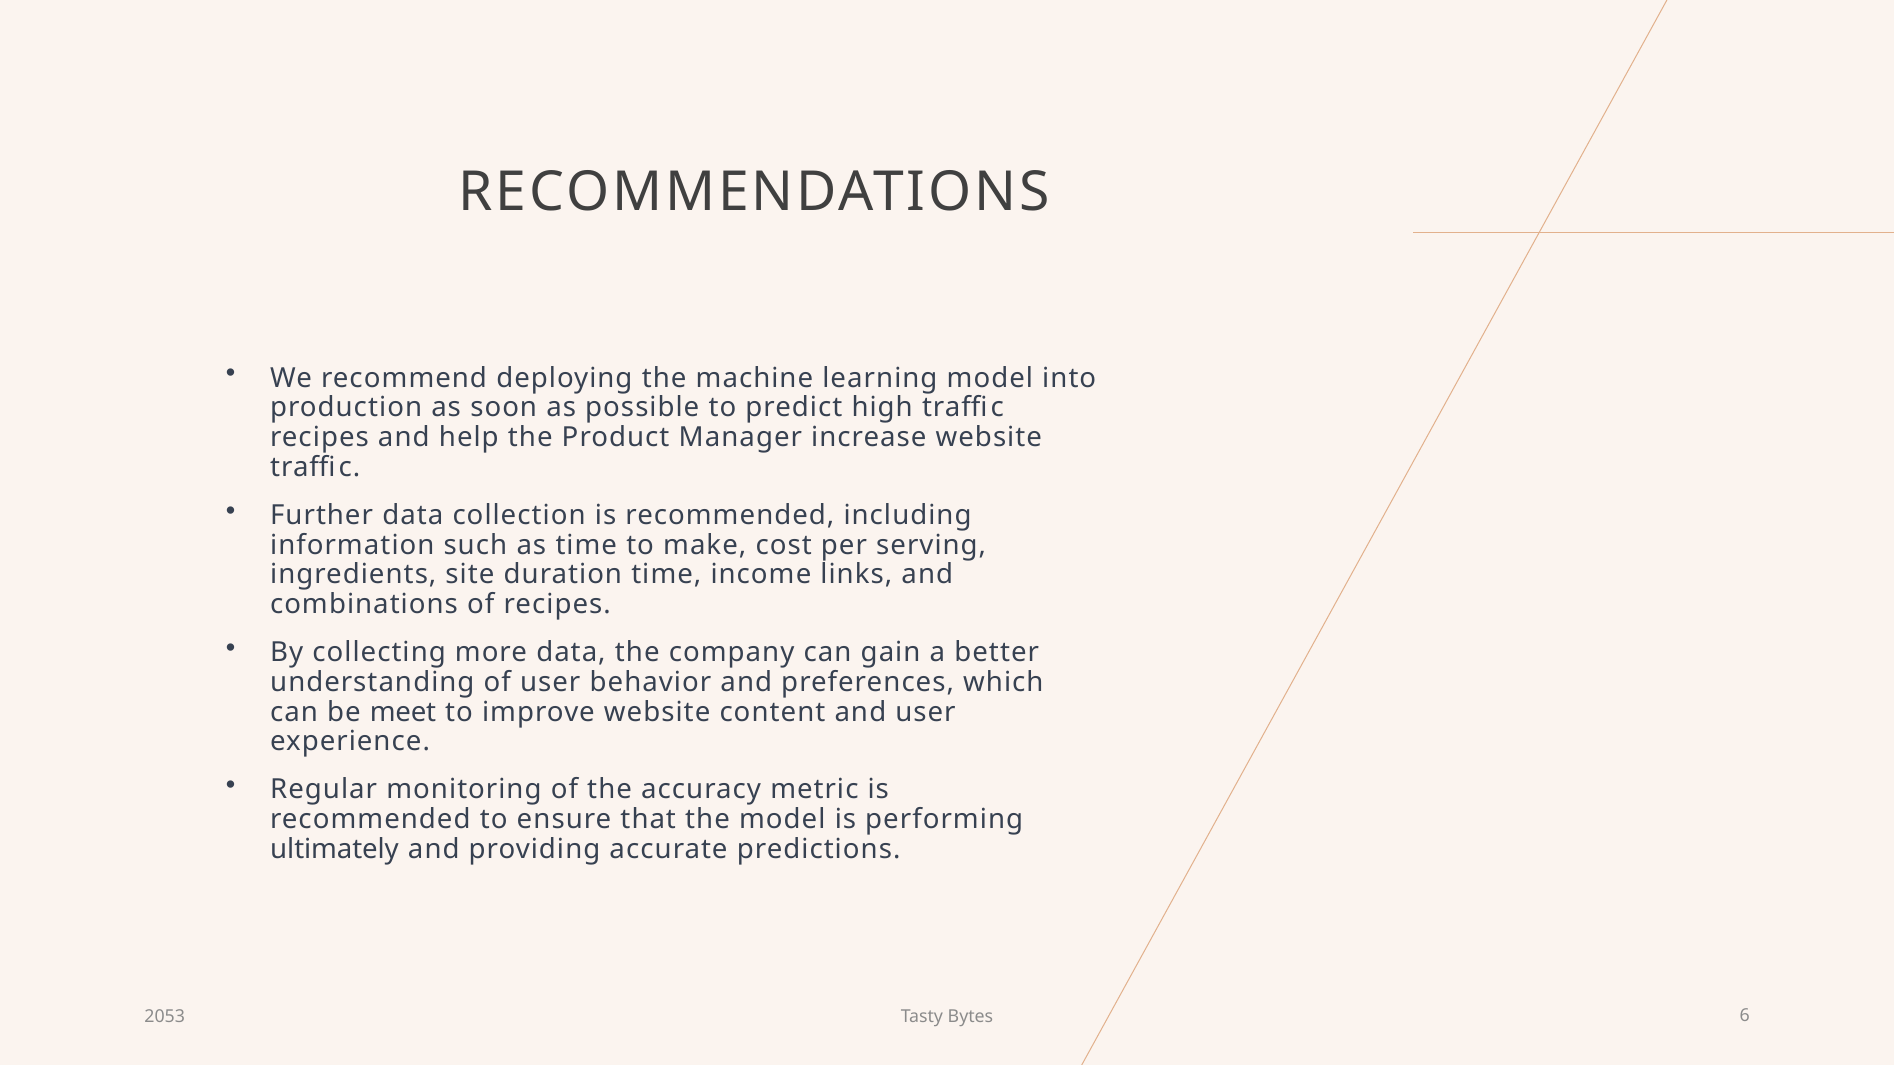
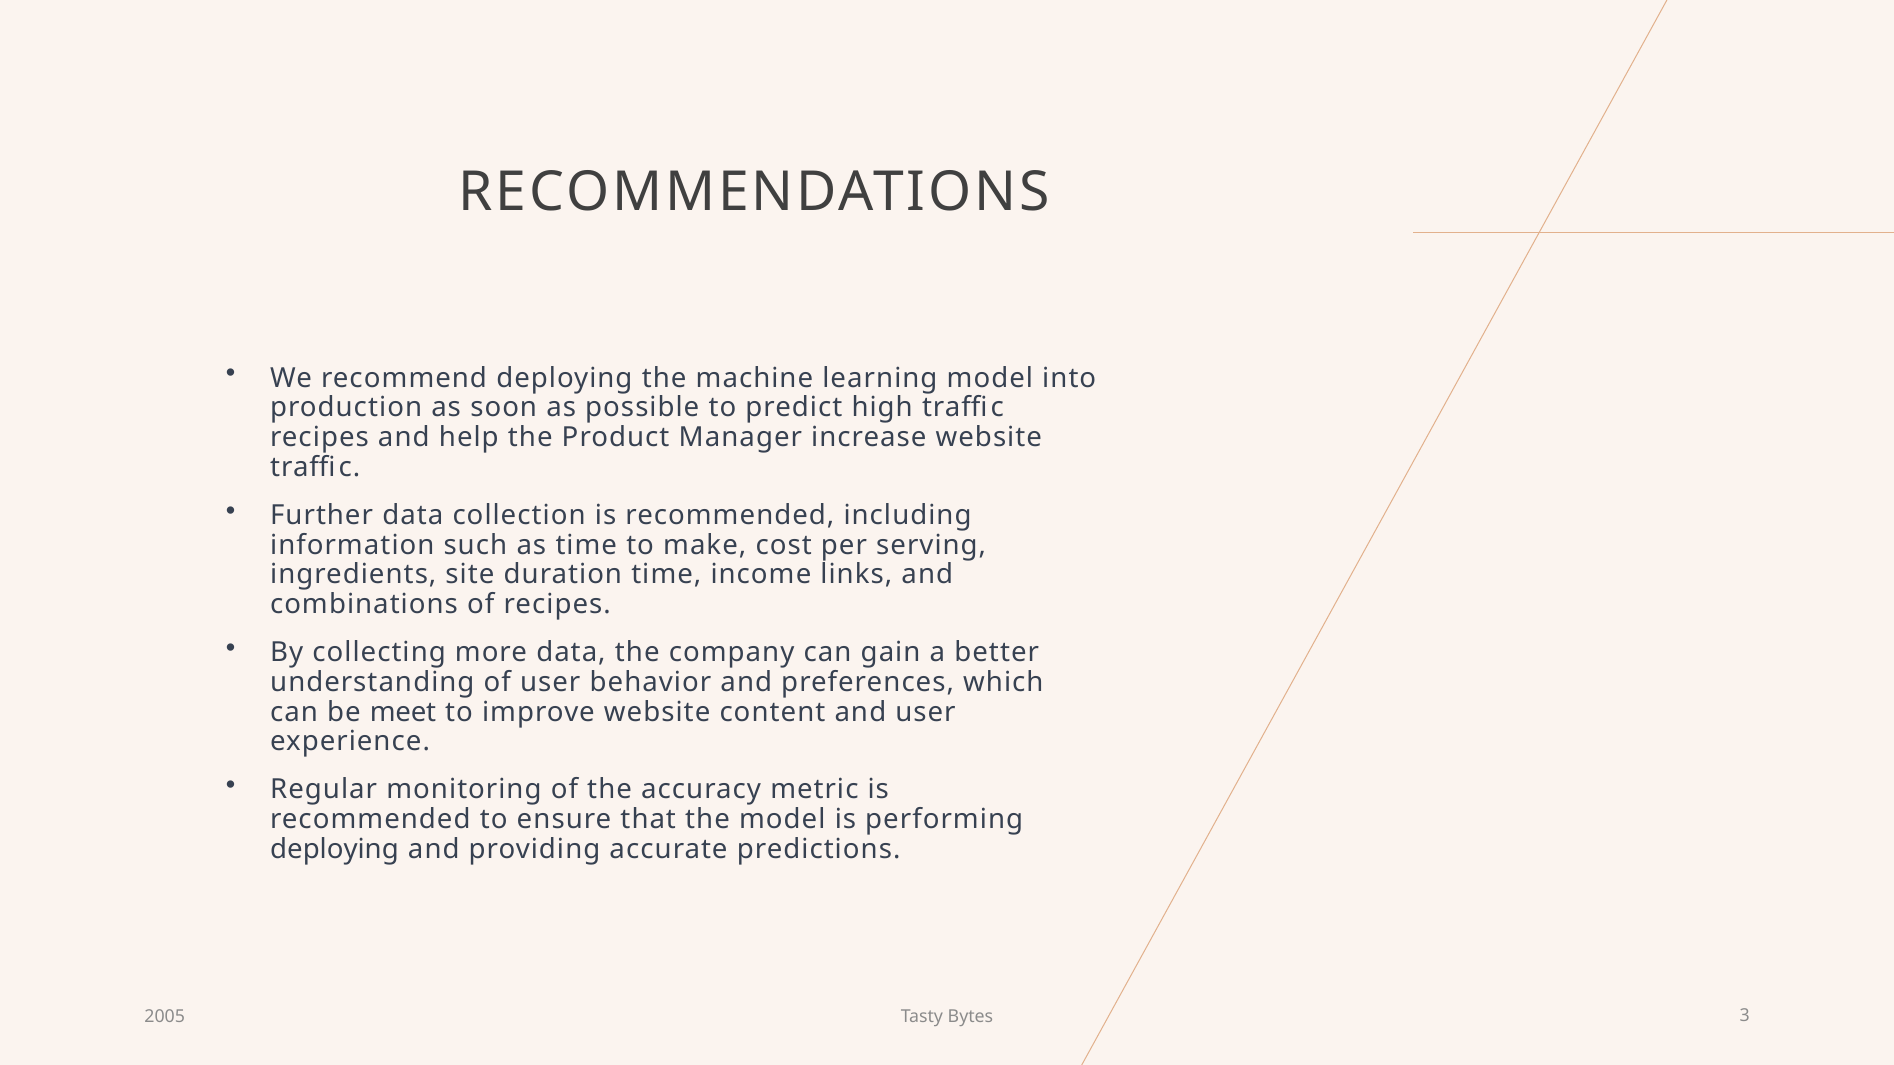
ultimately at (335, 849): ultimately -> deploying
2053: 2053 -> 2005
6: 6 -> 3
